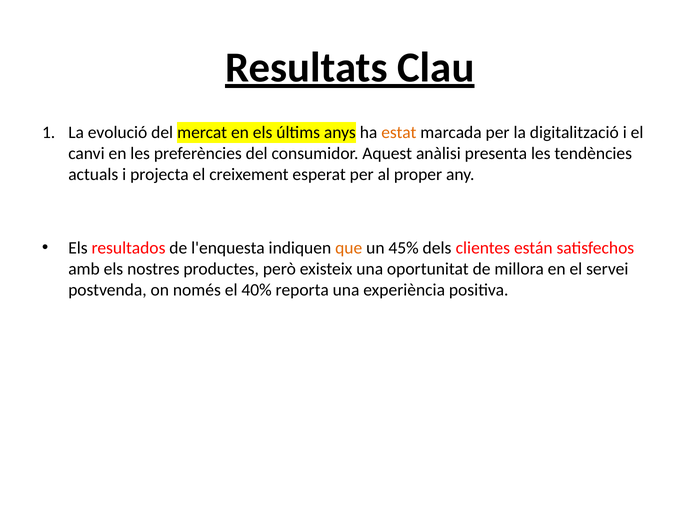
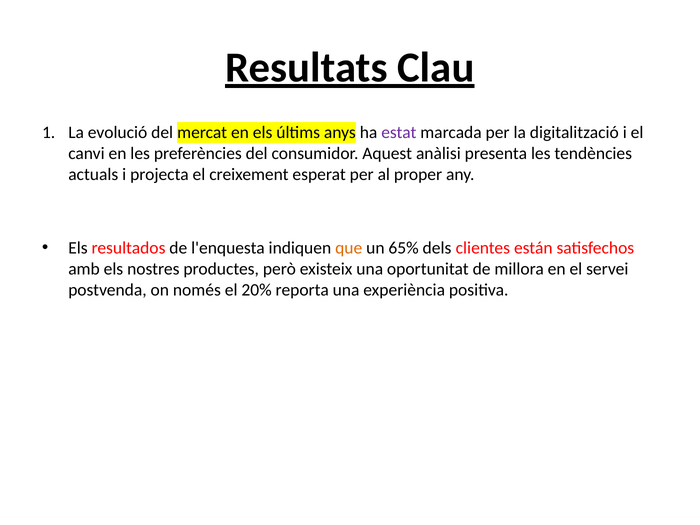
estat colour: orange -> purple
45%: 45% -> 65%
40%: 40% -> 20%
